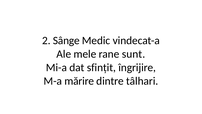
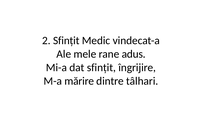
2 Sânge: Sânge -> Sfințit
sunt: sunt -> adus
